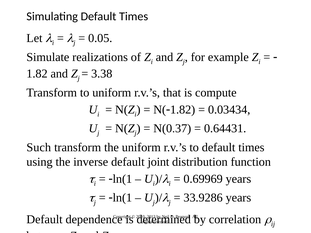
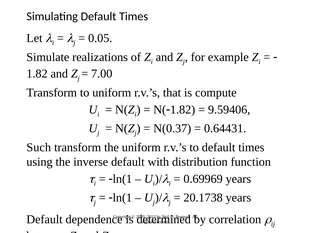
3.38: 3.38 -> 7.00
0.03434: 0.03434 -> 9.59406
joint: joint -> with
33.9286: 33.9286 -> 20.1738
